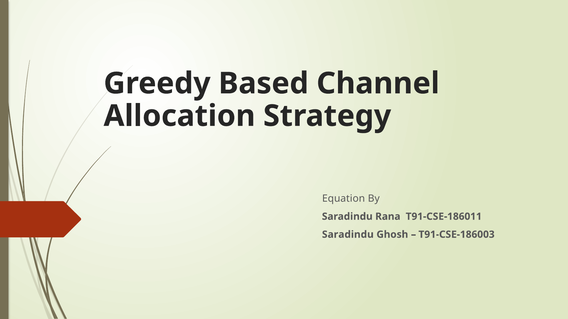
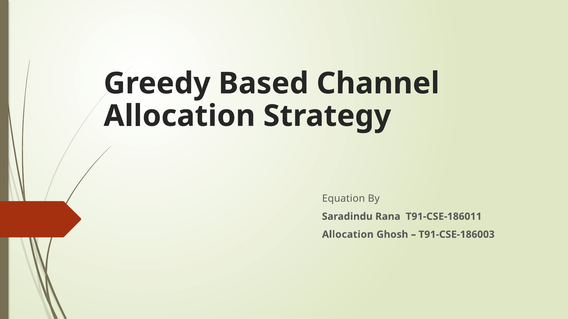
Saradindu at (348, 235): Saradindu -> Allocation
